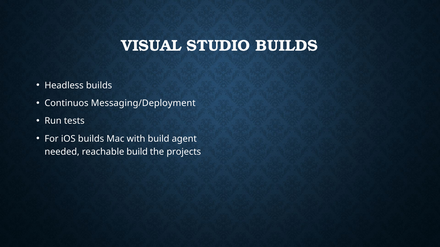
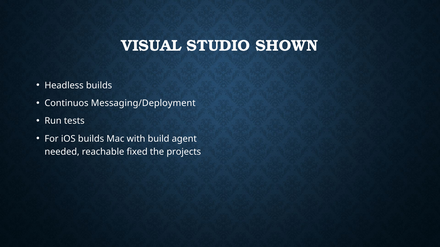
STUDIO BUILDS: BUILDS -> SHOWN
reachable build: build -> fixed
